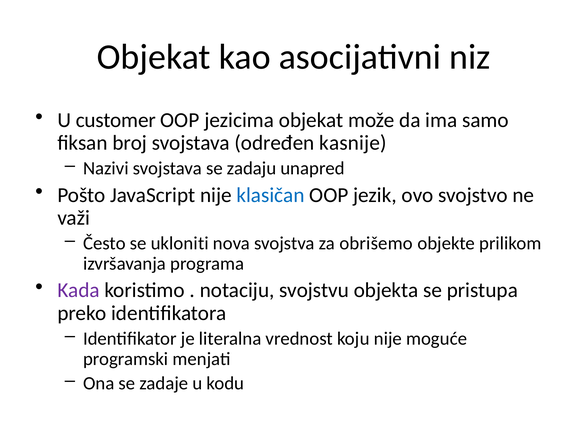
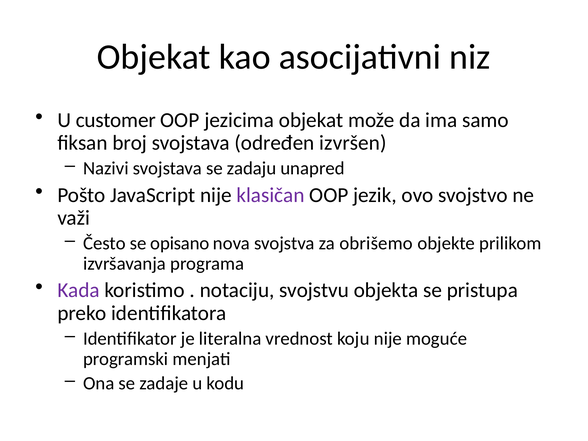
kasnije: kasnije -> izvršen
klasičan colour: blue -> purple
ukloniti: ukloniti -> opisano
